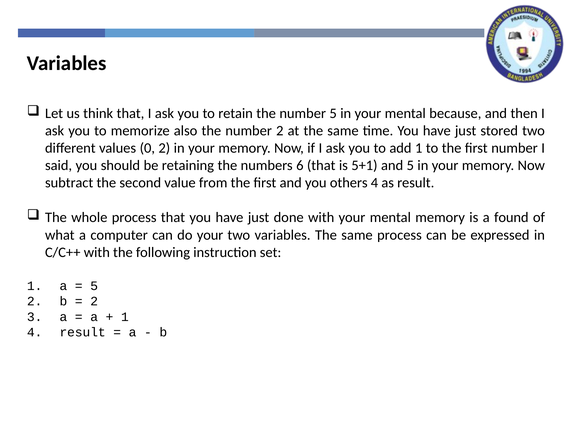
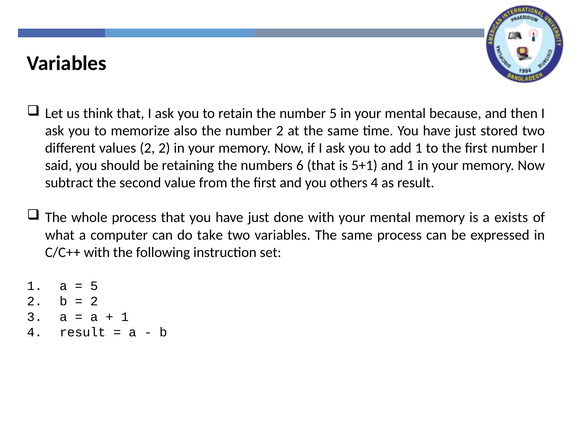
values 0: 0 -> 2
and 5: 5 -> 1
found: found -> exists
do your: your -> take
